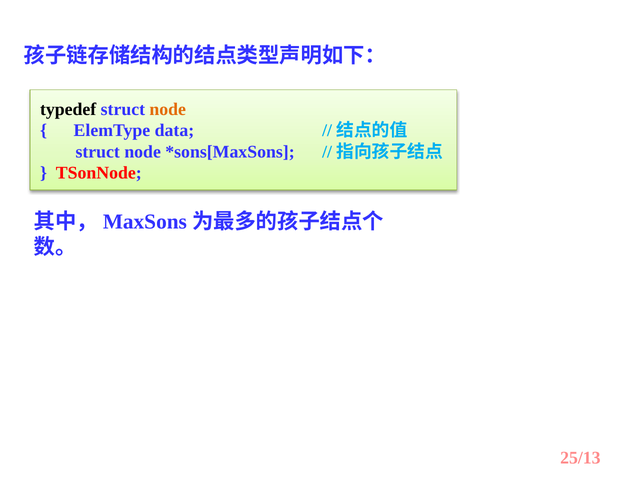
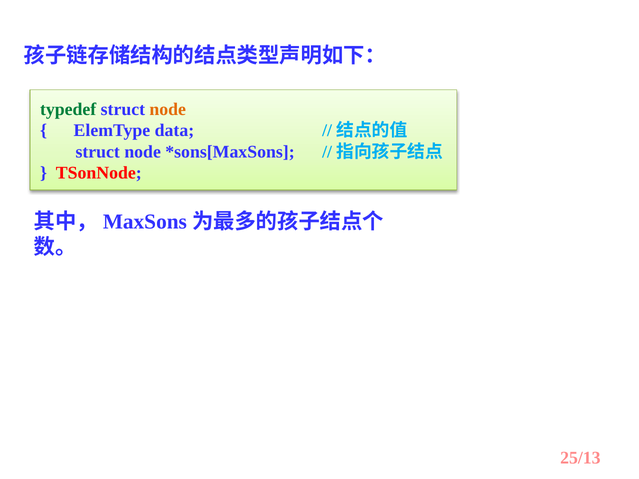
typedef colour: black -> green
